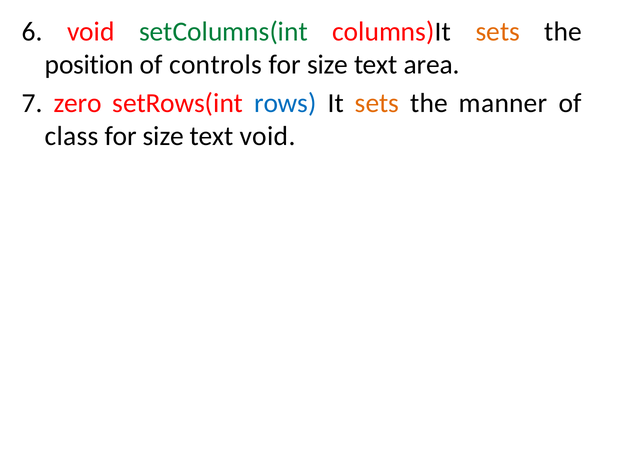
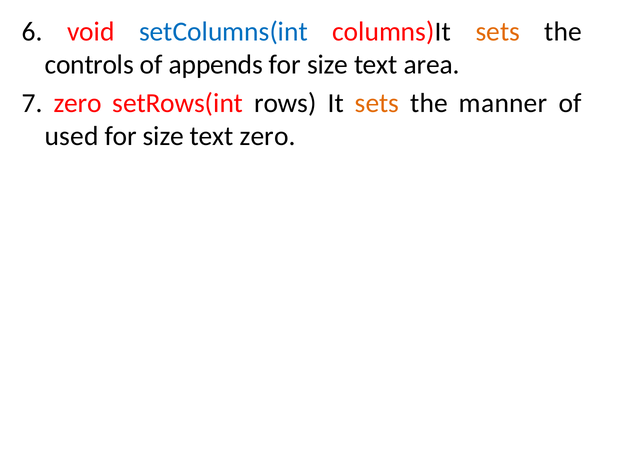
setColumns(int colour: green -> blue
position: position -> controls
controls: controls -> appends
rows colour: blue -> black
class: class -> used
text void: void -> zero
